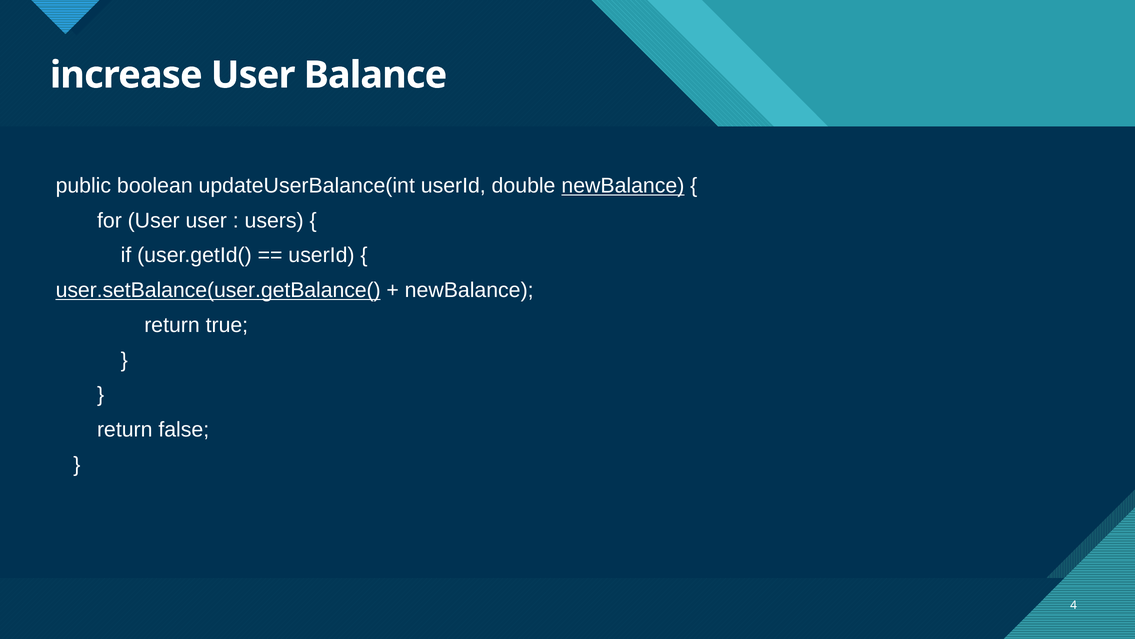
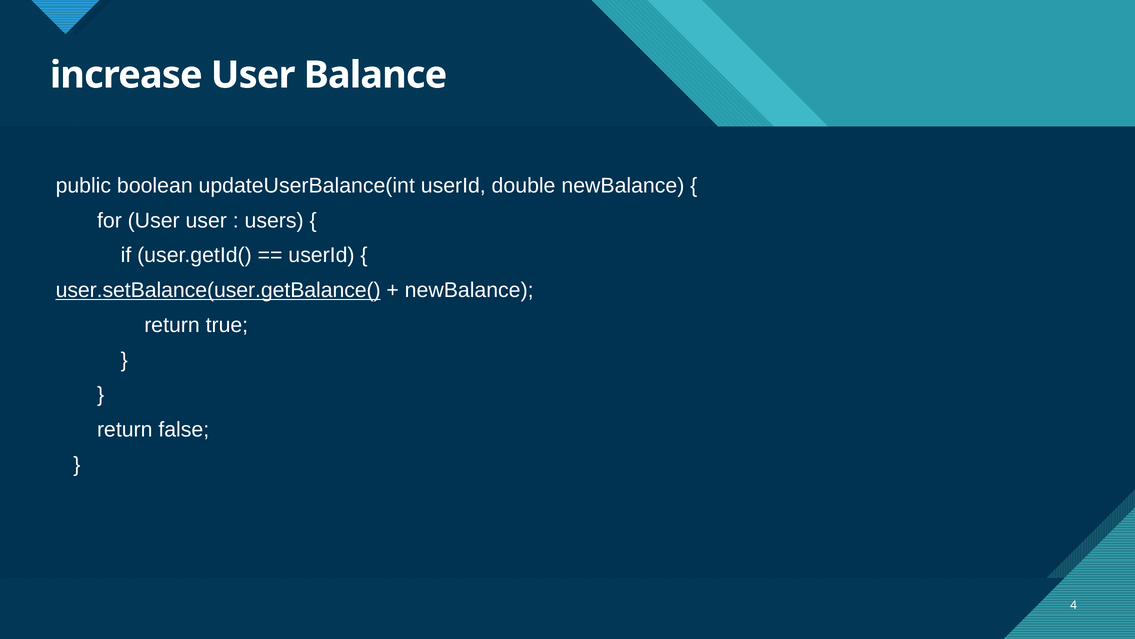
newBalance at (623, 186) underline: present -> none
